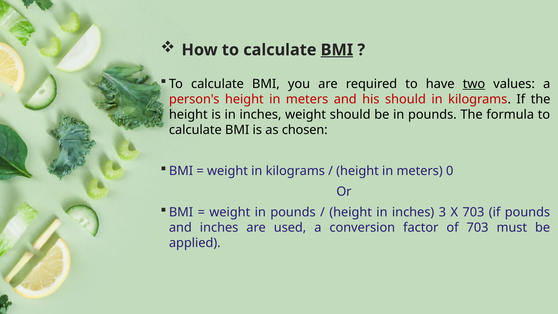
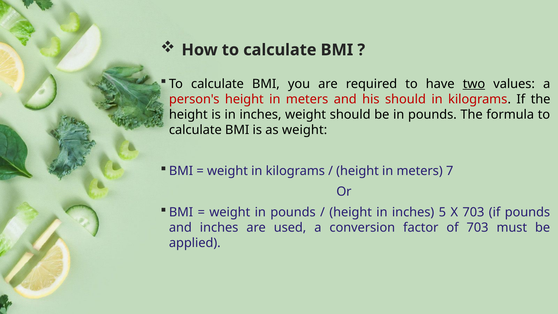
BMI at (337, 50) underline: present -> none
as chosen: chosen -> weight
0: 0 -> 7
3: 3 -> 5
